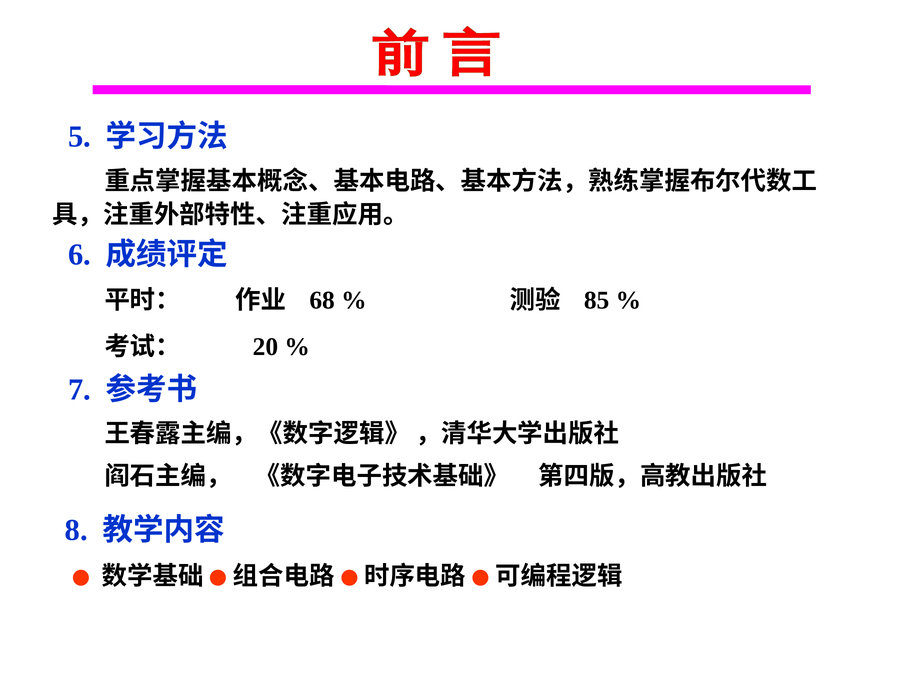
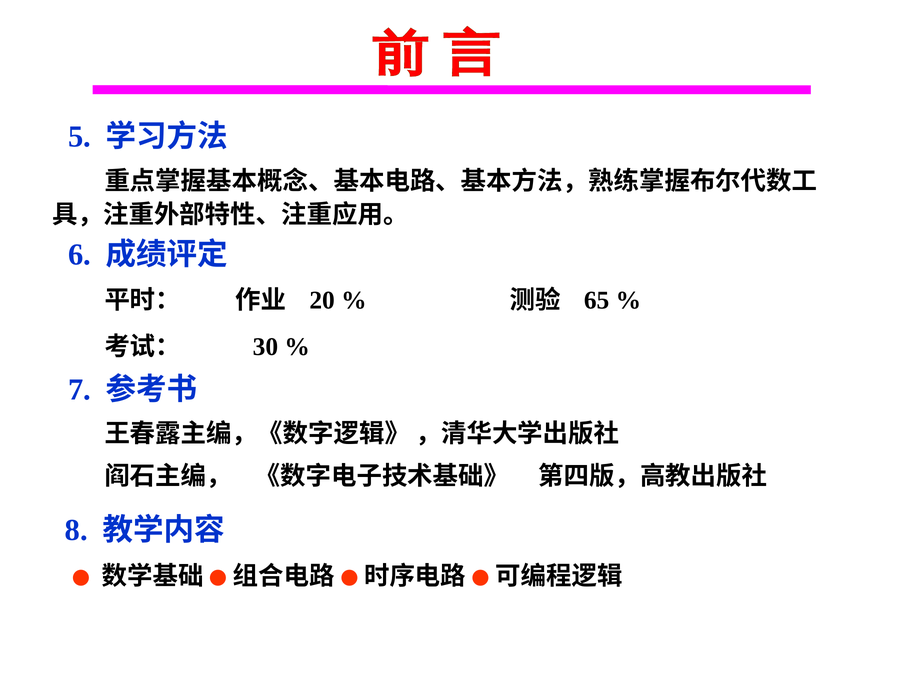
68: 68 -> 20
85: 85 -> 65
20: 20 -> 30
